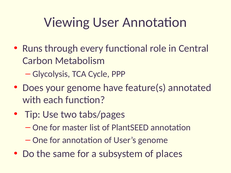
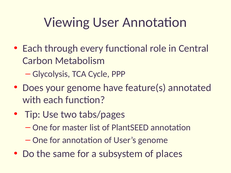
Runs at (32, 48): Runs -> Each
